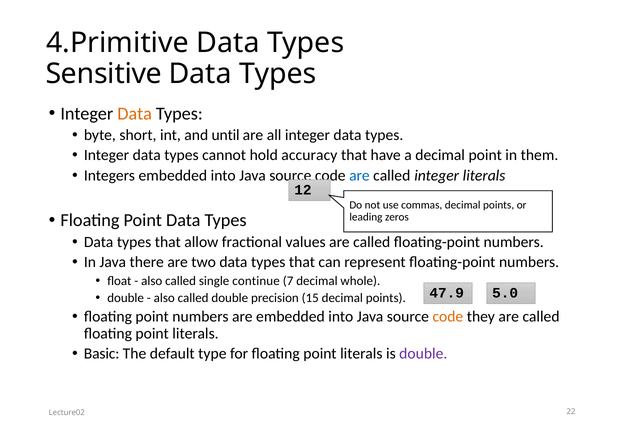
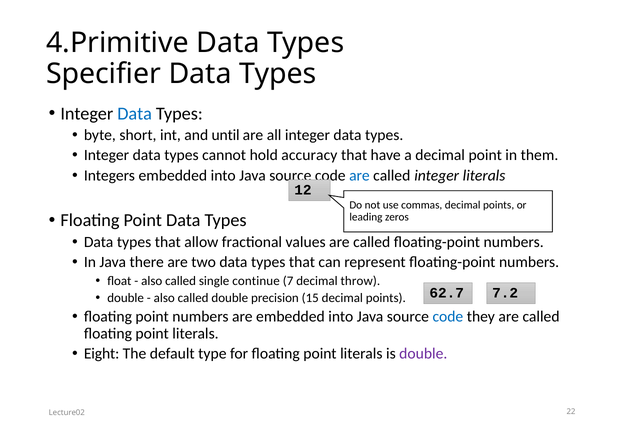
Sensitive: Sensitive -> Specifier
Data at (135, 114) colour: orange -> blue
whole: whole -> throw
47.9: 47.9 -> 62.7
5.0: 5.0 -> 7.2
code at (448, 317) colour: orange -> blue
Basic: Basic -> Eight
